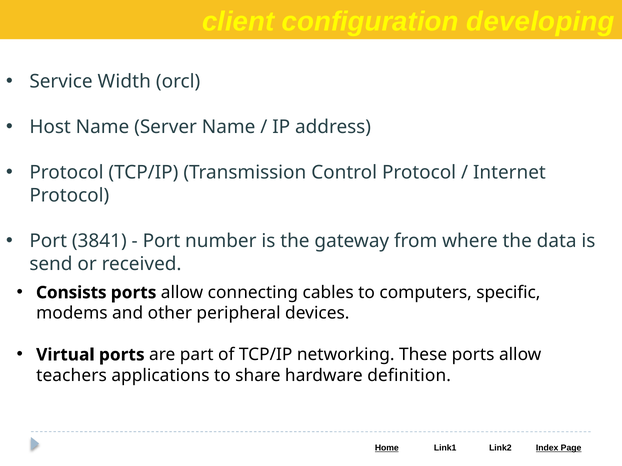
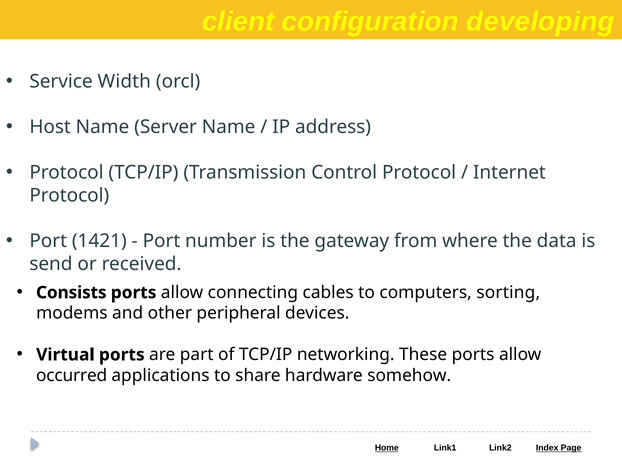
3841: 3841 -> 1421
specific: specific -> sorting
teachers: teachers -> occurred
definition: definition -> somehow
